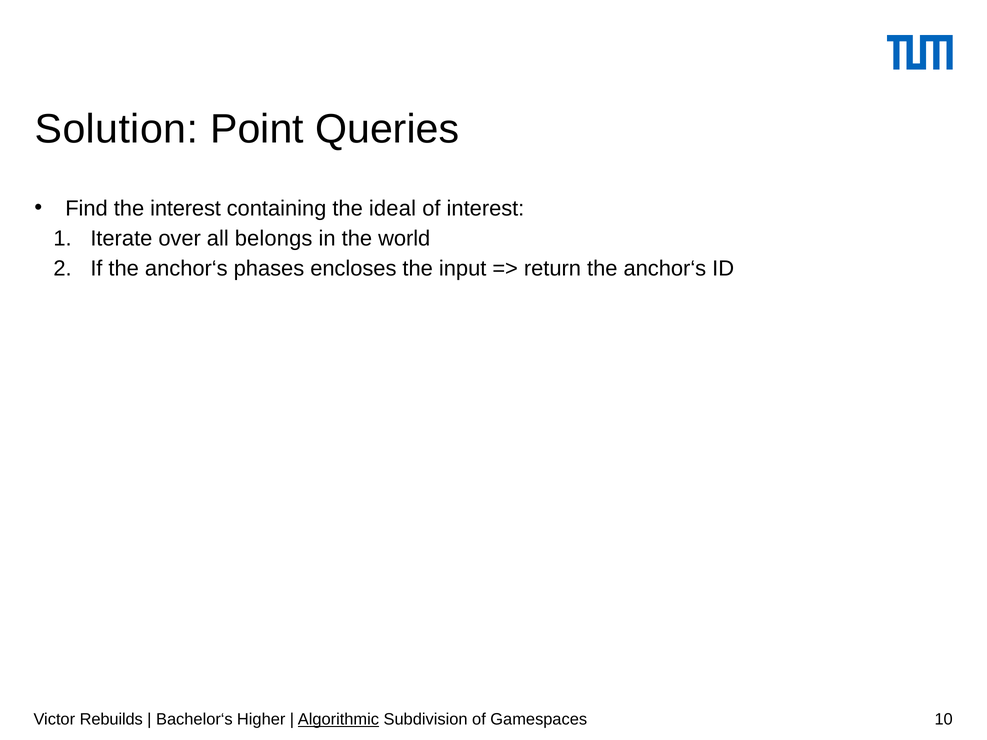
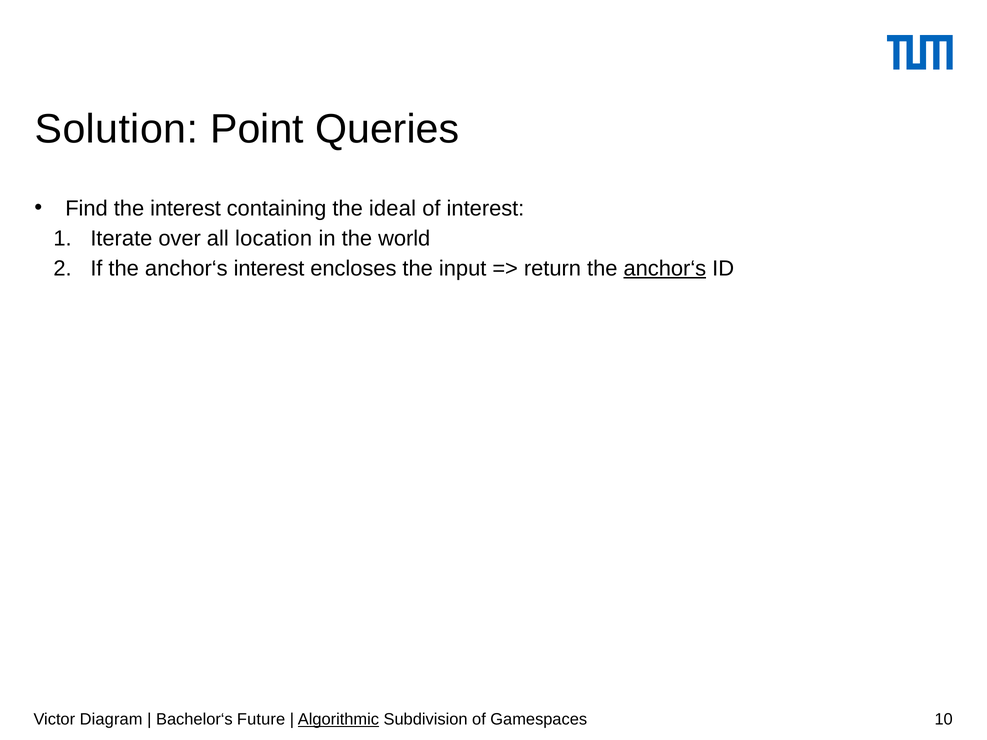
belongs: belongs -> location
anchor‘s phases: phases -> interest
anchor‘s at (665, 268) underline: none -> present
Rebuilds: Rebuilds -> Diagram
Higher: Higher -> Future
